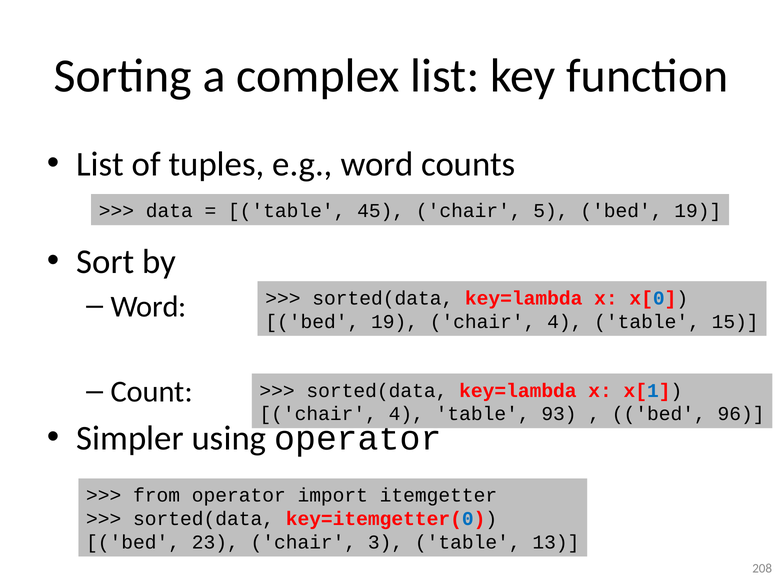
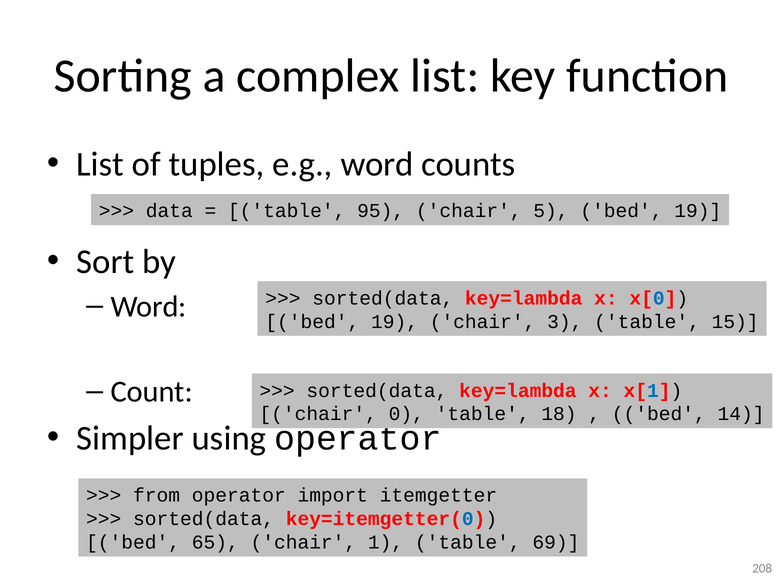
45: 45 -> 95
19 chair 4: 4 -> 3
4 at (406, 414): 4 -> 0
93: 93 -> 18
96: 96 -> 14
23: 23 -> 65
3: 3 -> 1
13: 13 -> 69
